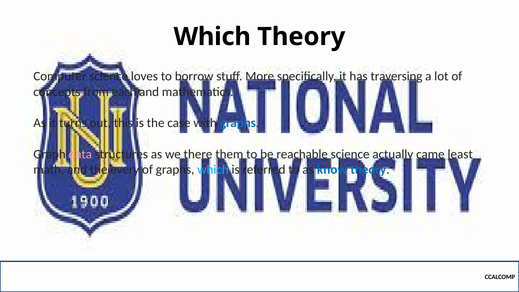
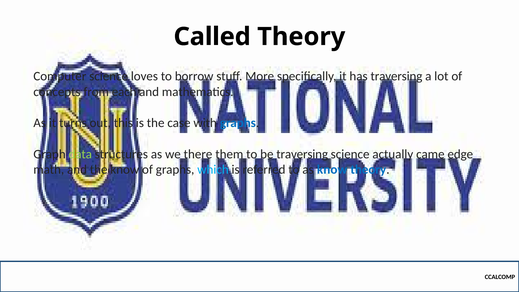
Which at (212, 37): Which -> Called
data colour: pink -> light green
be reachable: reachable -> traversing
least: least -> edge
the every: every -> know
